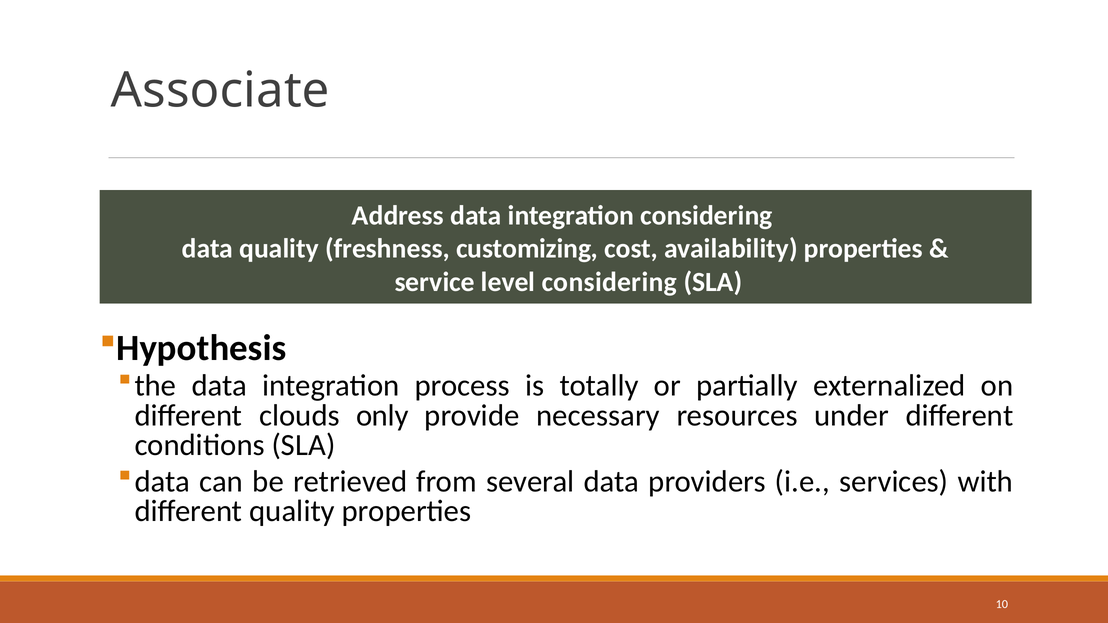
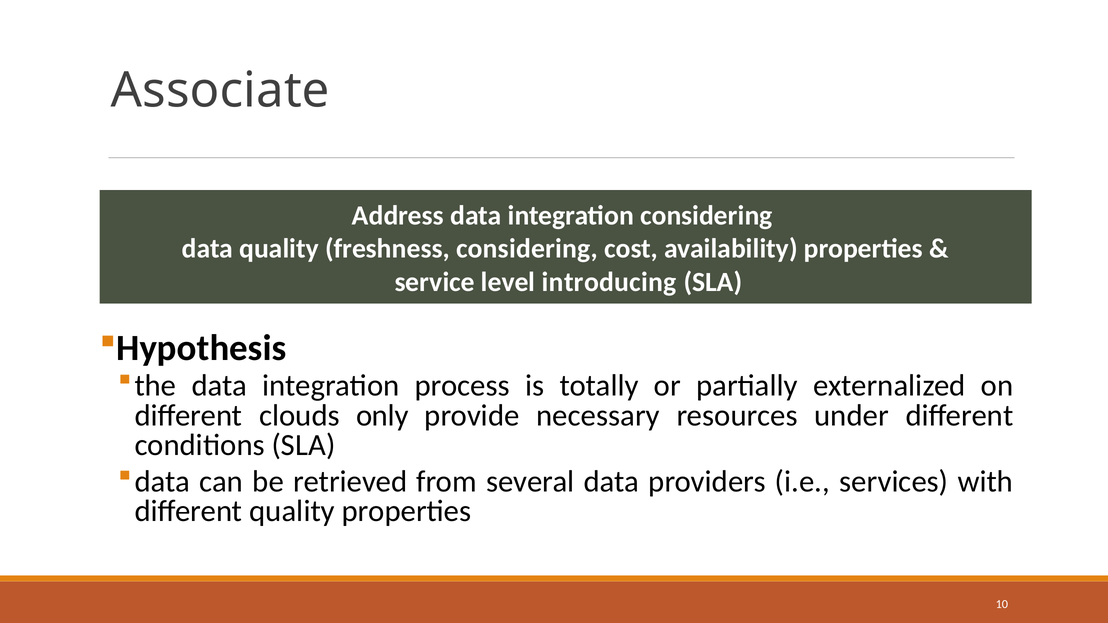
freshness customizing: customizing -> considering
level considering: considering -> introducing
